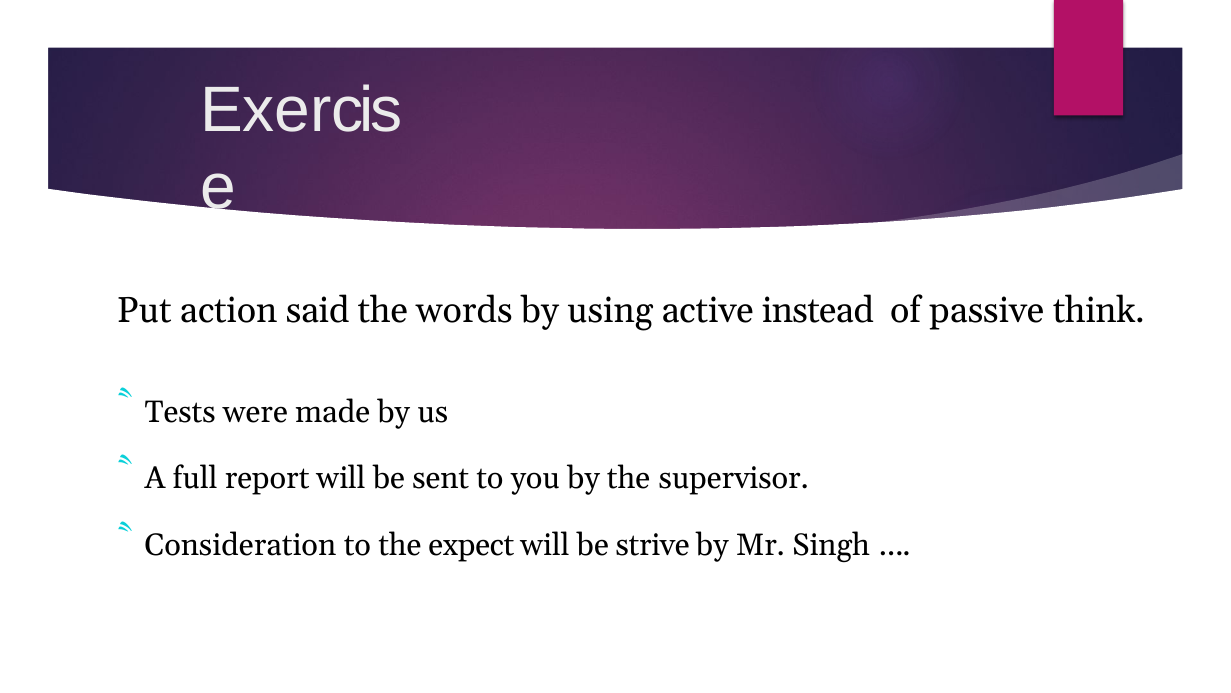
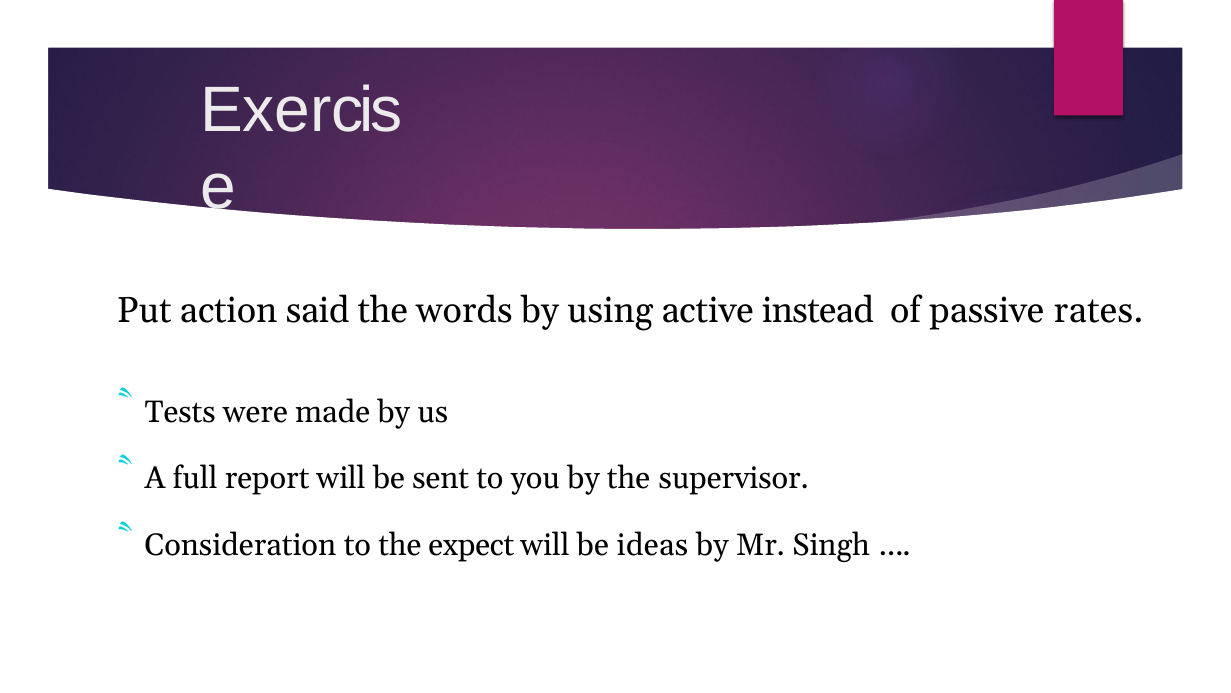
think: think -> rates
strive: strive -> ideas
